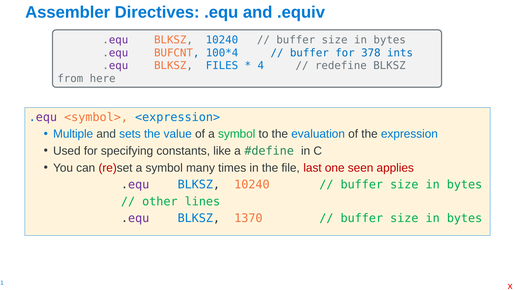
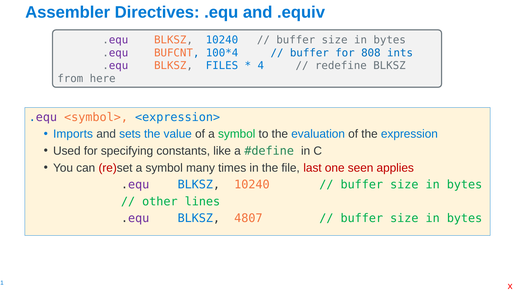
378: 378 -> 808
Multiple: Multiple -> Imports
1370: 1370 -> 4807
